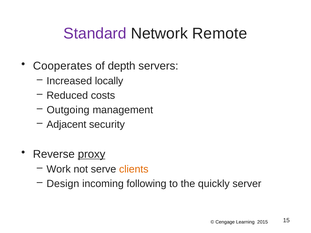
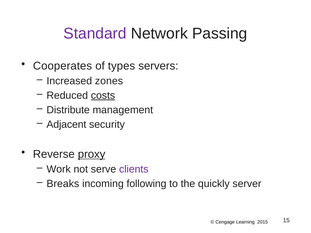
Remote: Remote -> Passing
depth: depth -> types
locally: locally -> zones
costs underline: none -> present
Outgoing: Outgoing -> Distribute
clients colour: orange -> purple
Design: Design -> Breaks
